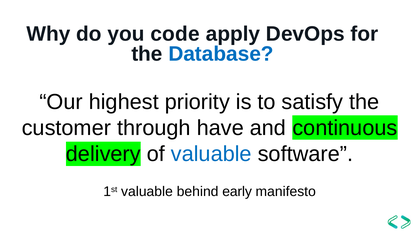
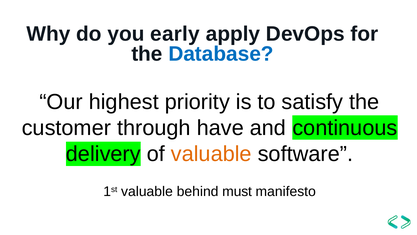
code: code -> early
valuable at (211, 154) colour: blue -> orange
early: early -> must
